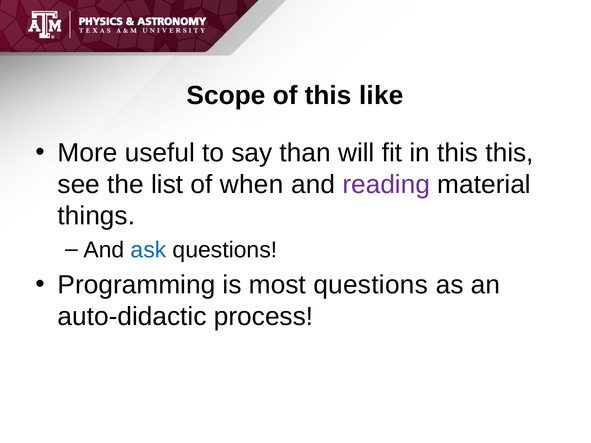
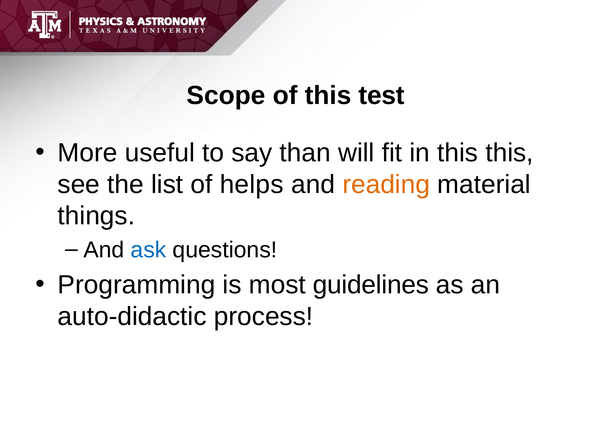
like: like -> test
when: when -> helps
reading colour: purple -> orange
most questions: questions -> guidelines
